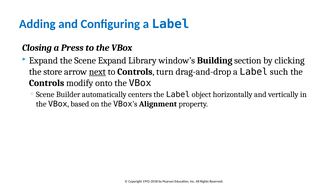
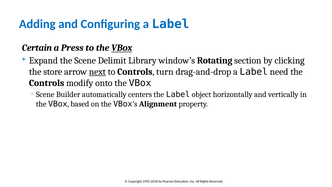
Closing: Closing -> Certain
VBox at (122, 48) underline: none -> present
Scene Expand: Expand -> Delimit
Building: Building -> Rotating
such: such -> need
